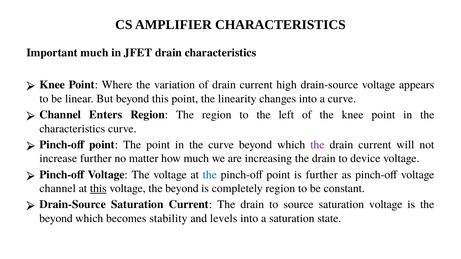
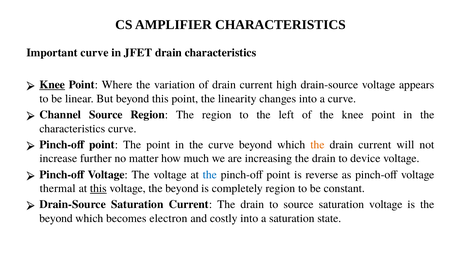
Important much: much -> curve
Knee at (52, 85) underline: none -> present
Channel Enters: Enters -> Source
the at (317, 145) colour: purple -> orange
is further: further -> reverse
channel at (58, 189): channel -> thermal
stability: stability -> electron
levels: levels -> costly
